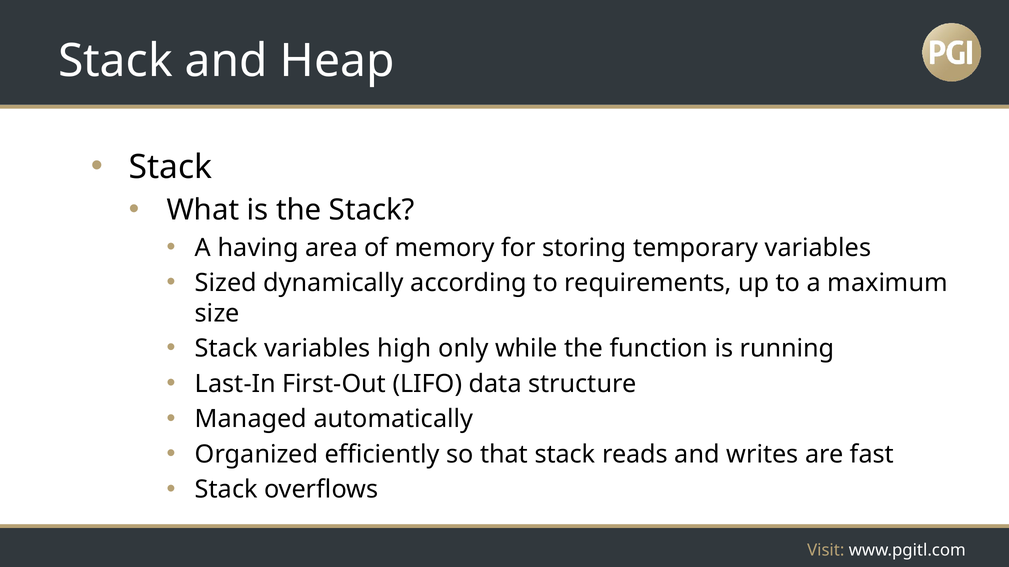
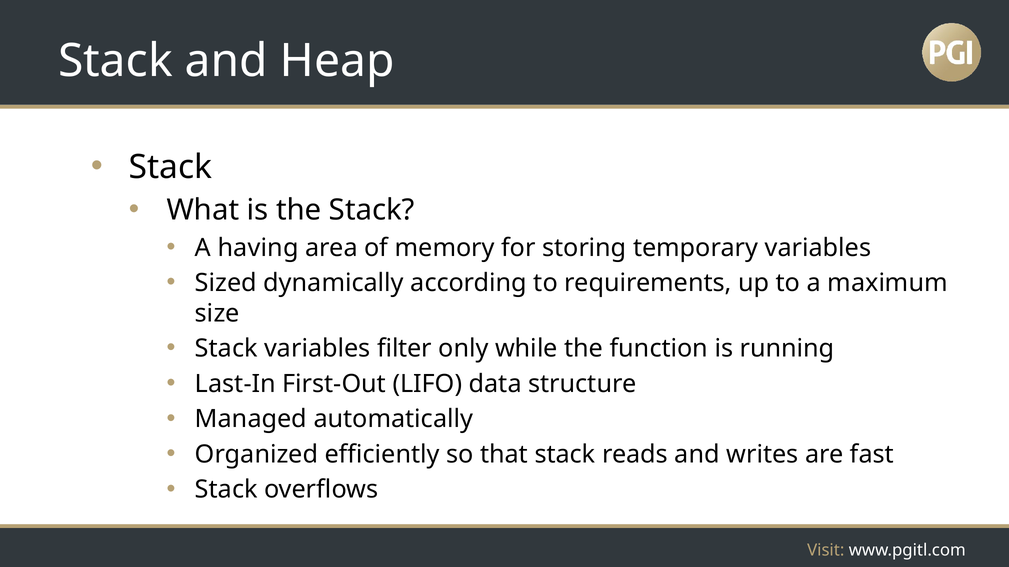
high: high -> filter
